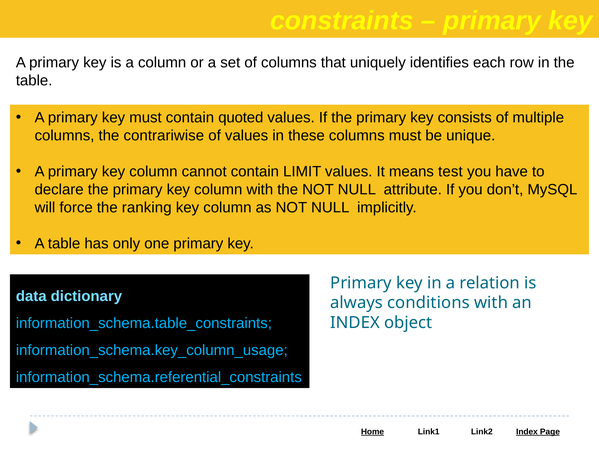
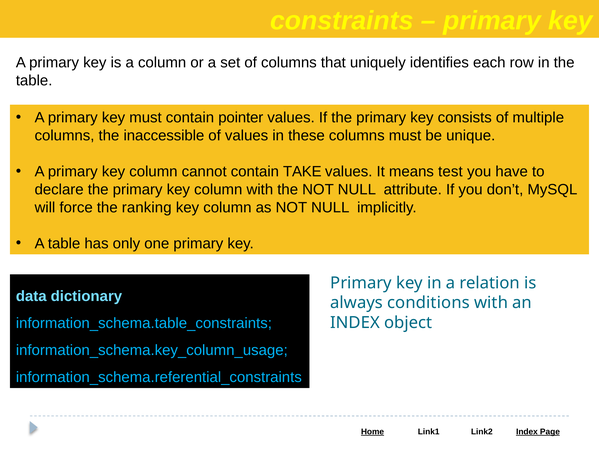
quoted: quoted -> pointer
contrariwise: contrariwise -> inaccessible
LIMIT: LIMIT -> TAKE
